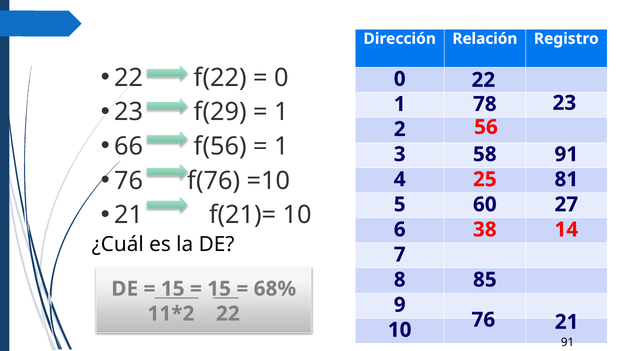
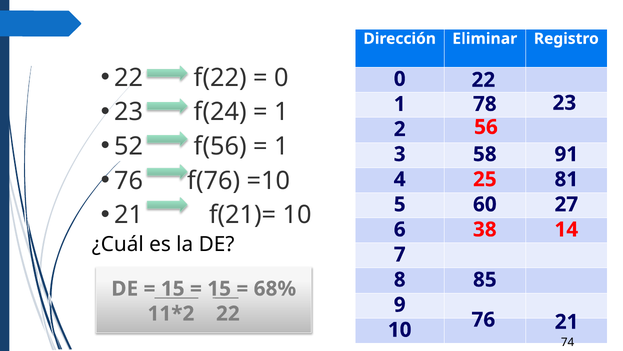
Relación: Relación -> Eliminar
f(29: f(29 -> f(24
66: 66 -> 52
10 91: 91 -> 74
